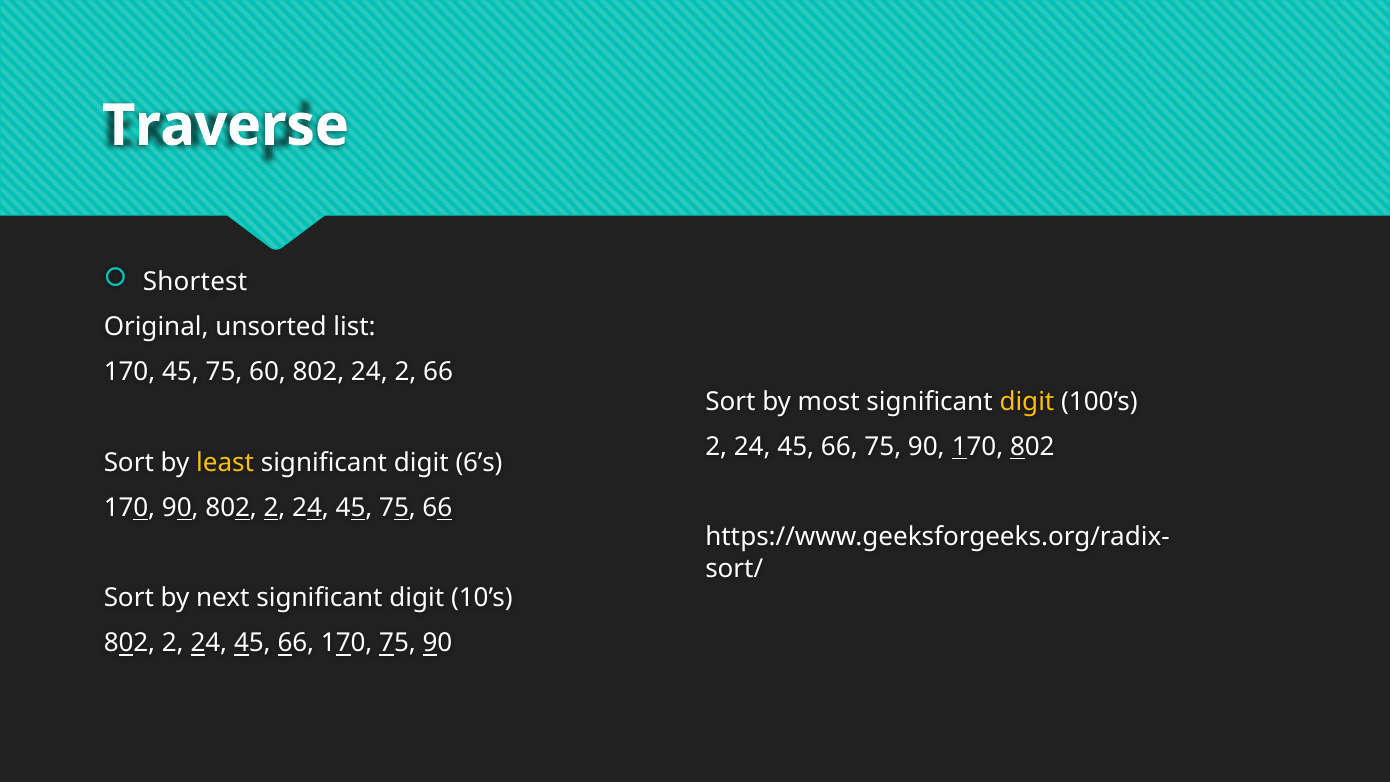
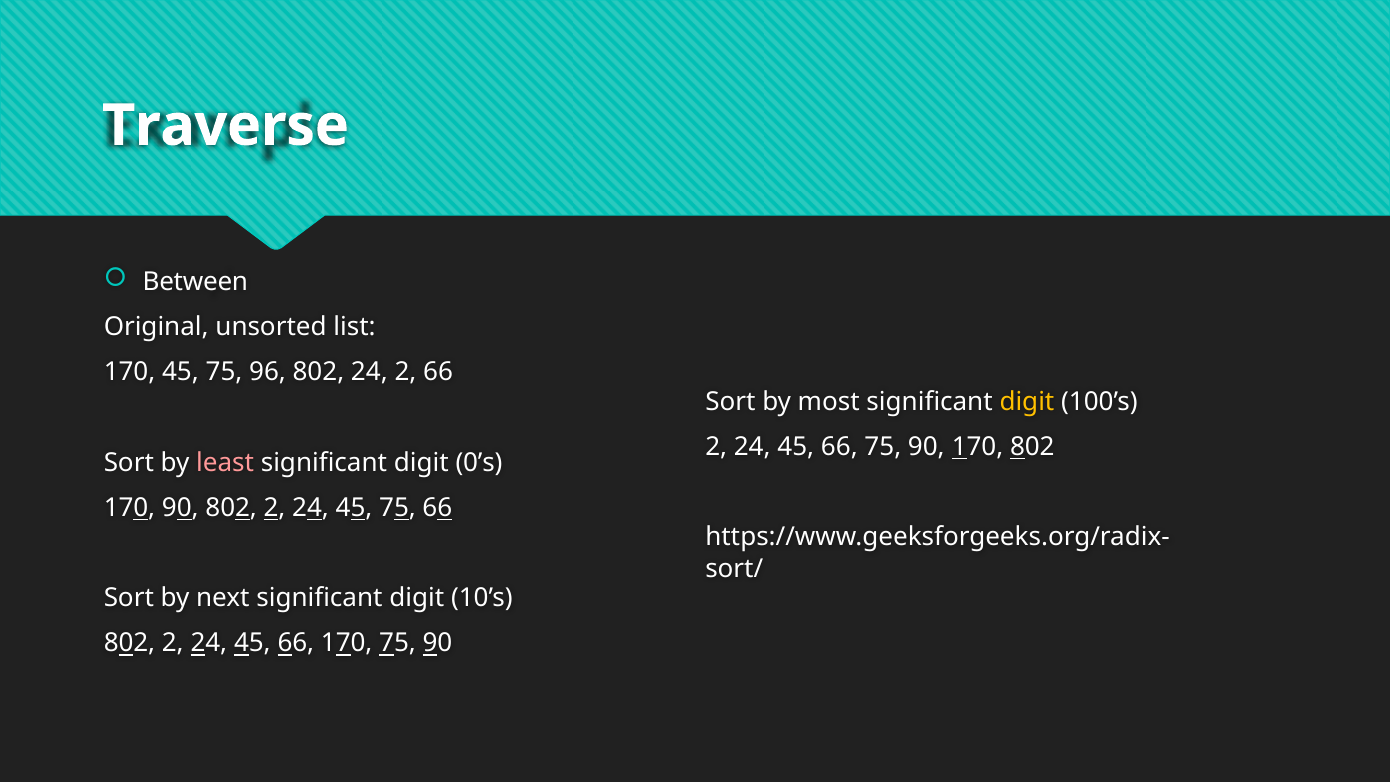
Shortest: Shortest -> Between
60: 60 -> 96
least colour: yellow -> pink
6’s: 6’s -> 0’s
